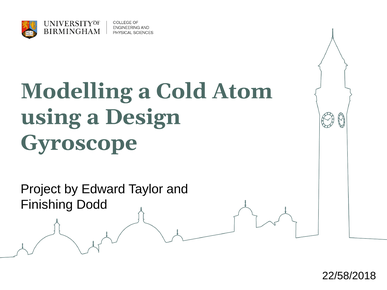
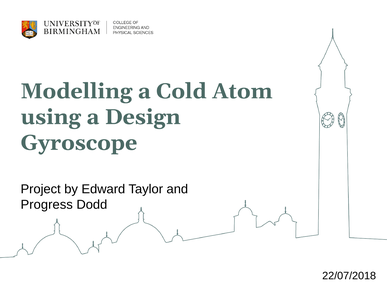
Finishing: Finishing -> Progress
22/58/2018: 22/58/2018 -> 22/07/2018
